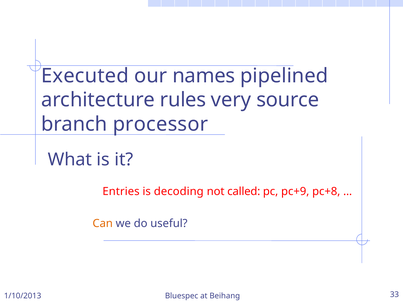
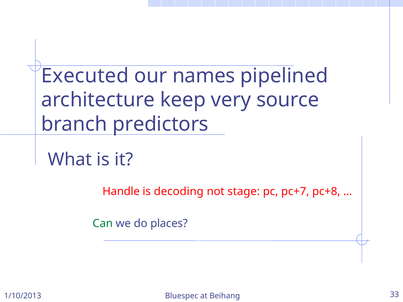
rules: rules -> keep
processor: processor -> predictors
Entries: Entries -> Handle
called: called -> stage
pc+9: pc+9 -> pc+7
Can colour: orange -> green
useful: useful -> places
